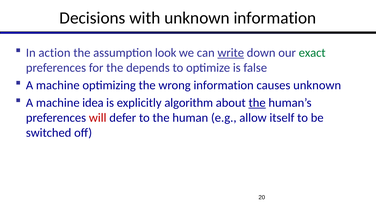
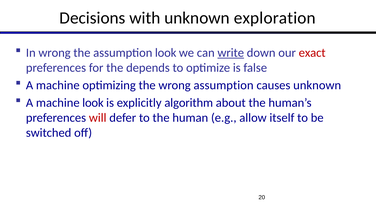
unknown information: information -> exploration
In action: action -> wrong
exact colour: green -> red
wrong information: information -> assumption
machine idea: idea -> look
the at (257, 103) underline: present -> none
